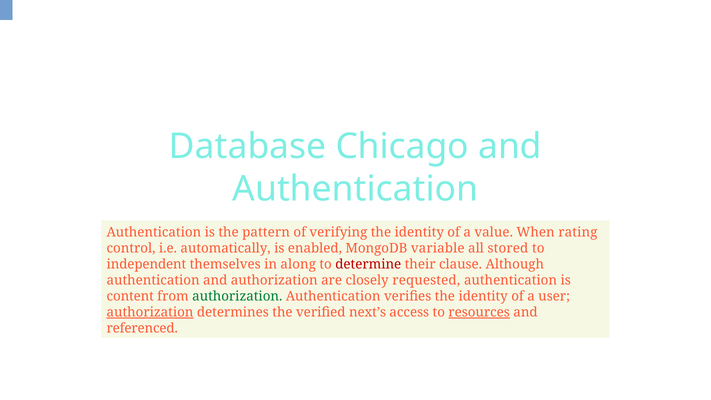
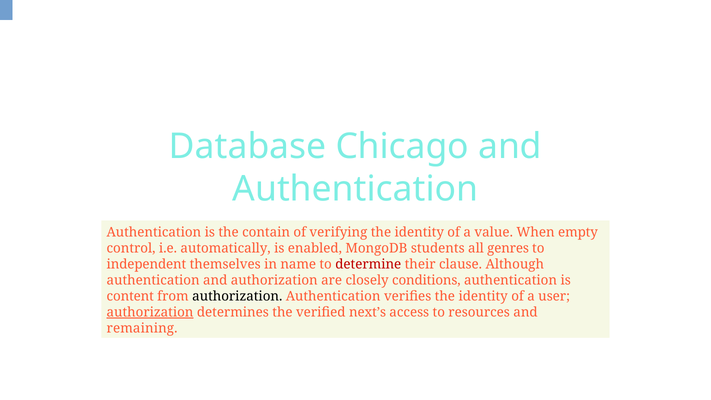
pattern: pattern -> contain
rating: rating -> empty
variable: variable -> students
stored: stored -> genres
along: along -> name
requested: requested -> conditions
authorization at (237, 296) colour: green -> black
resources underline: present -> none
referenced: referenced -> remaining
